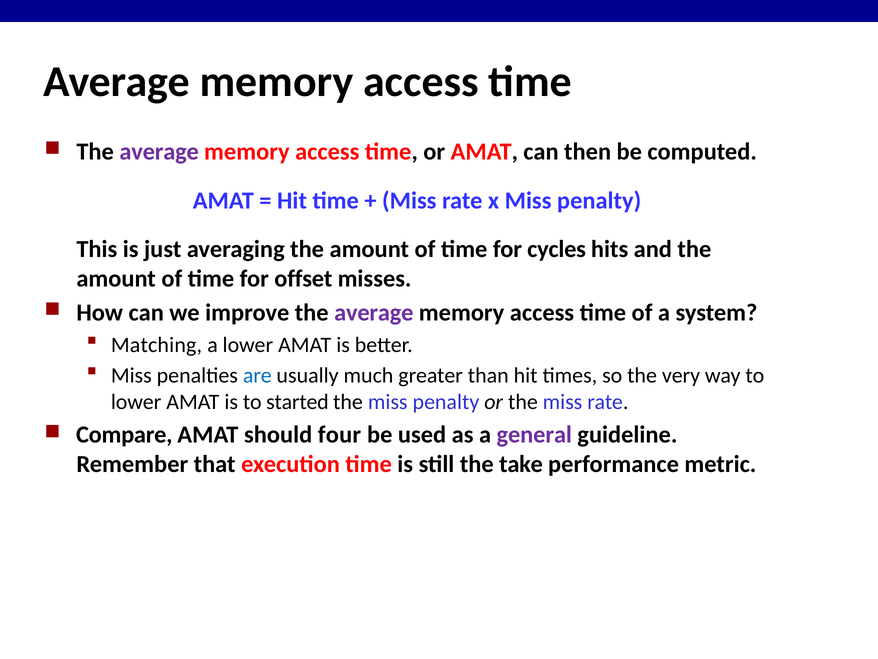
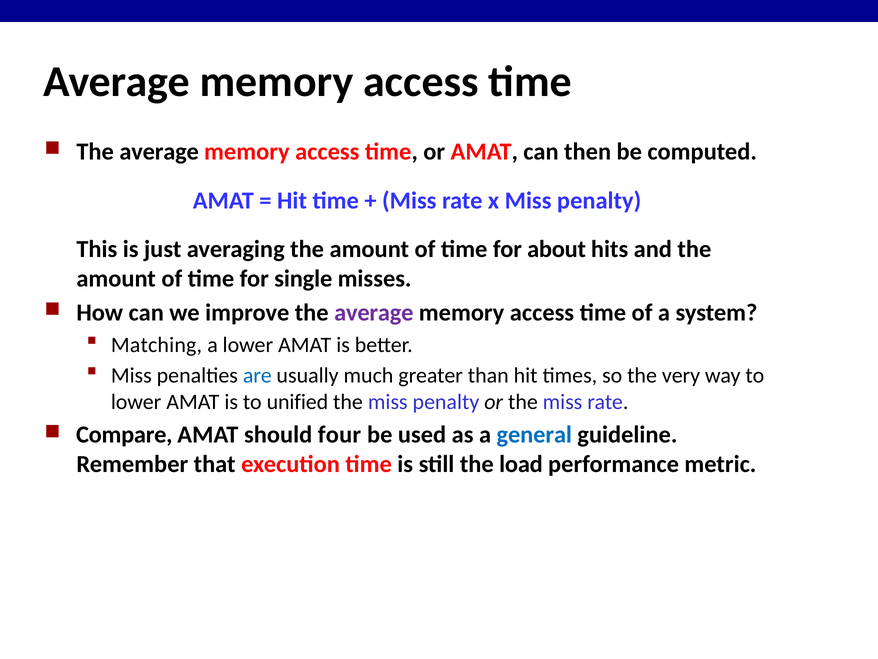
average at (159, 152) colour: purple -> black
cycles: cycles -> about
offset: offset -> single
started: started -> unified
general colour: purple -> blue
take: take -> load
